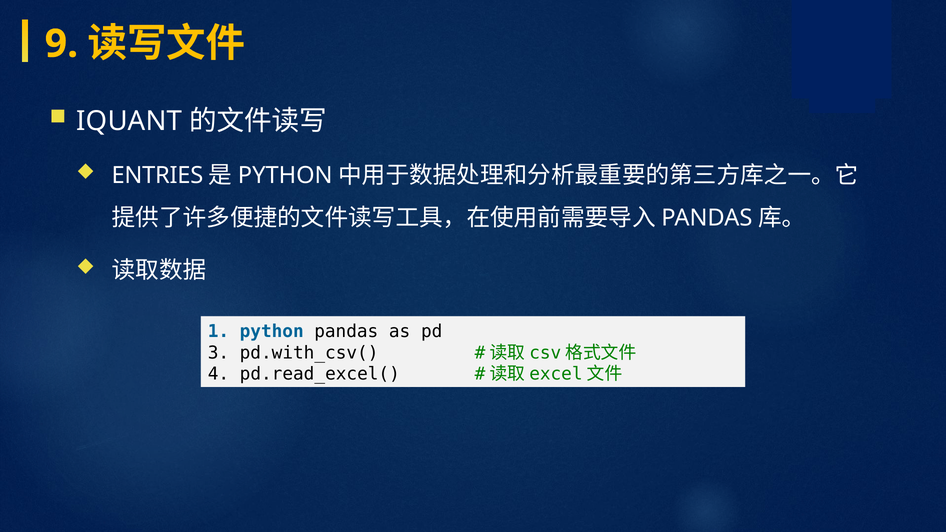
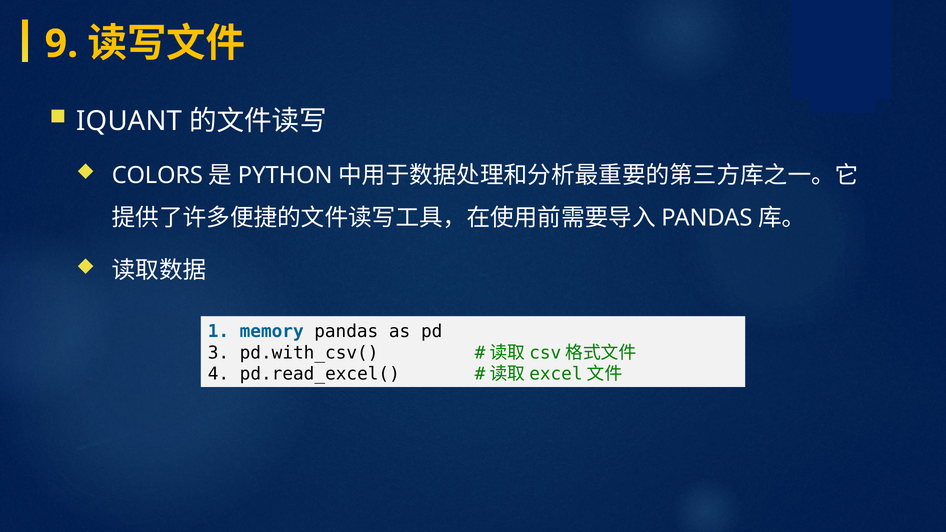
ENTRIES: ENTRIES -> COLORS
1 python: python -> memory
